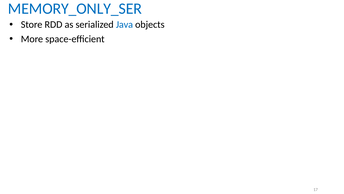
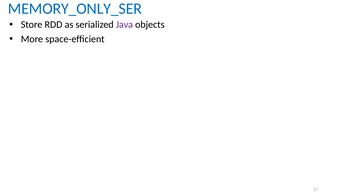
Java colour: blue -> purple
